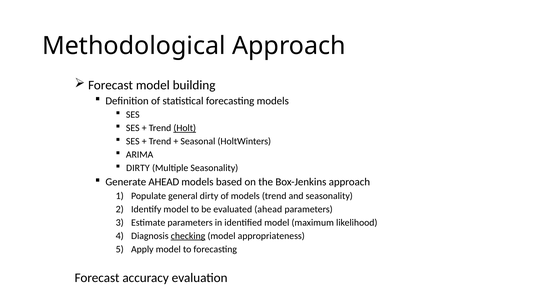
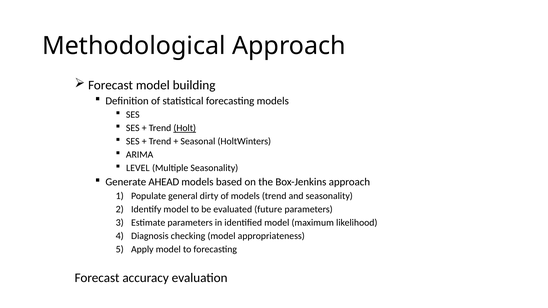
DIRTY at (138, 168): DIRTY -> LEVEL
evaluated ahead: ahead -> future
checking underline: present -> none
